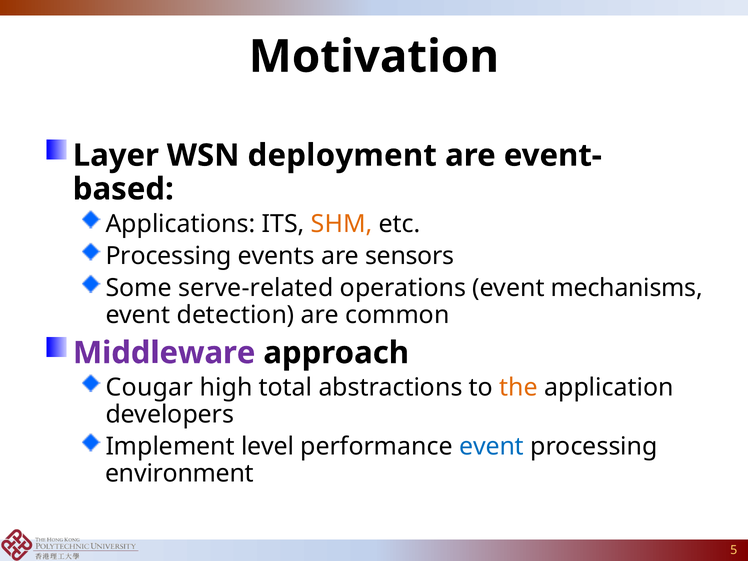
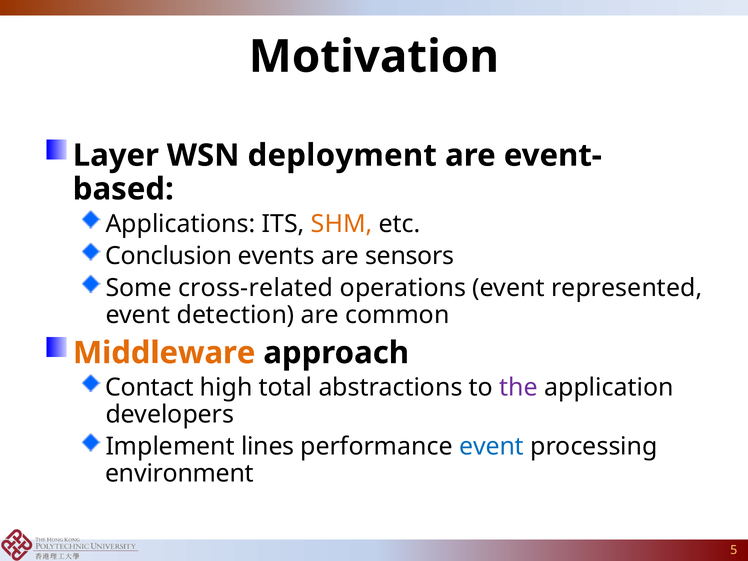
Processing at (169, 256): Processing -> Conclusion
serve-related: serve-related -> cross-related
mechanisms: mechanisms -> represented
Middleware colour: purple -> orange
Cougar: Cougar -> Contact
the colour: orange -> purple
level: level -> lines
